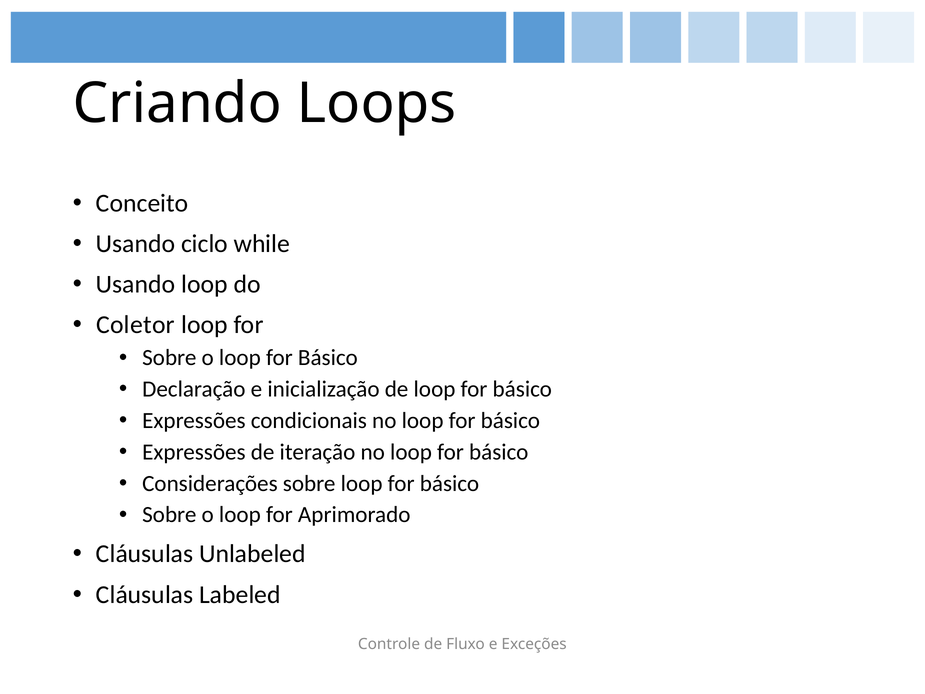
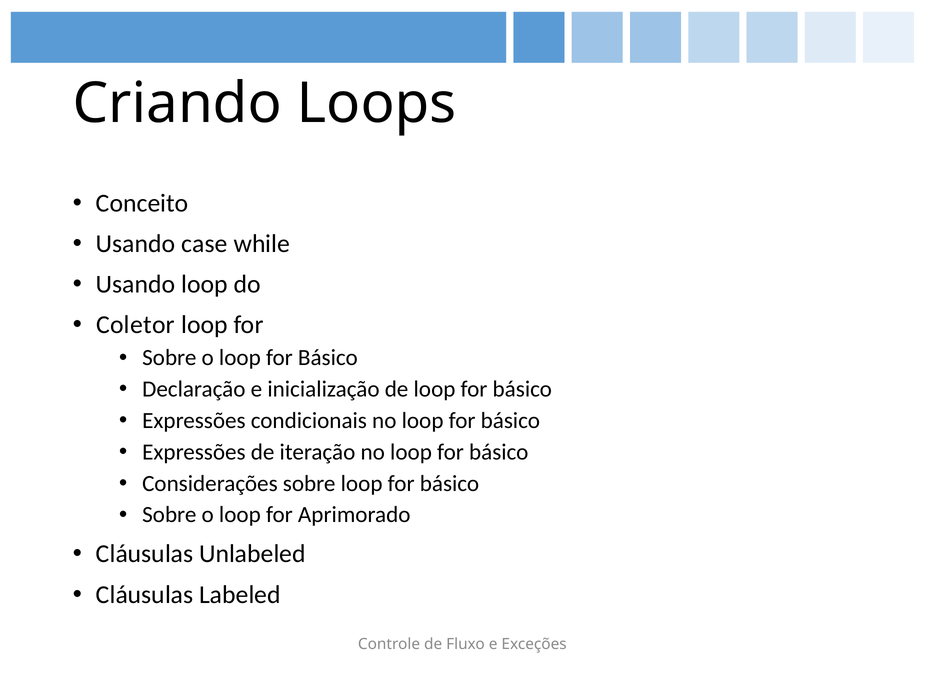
ciclo: ciclo -> case
